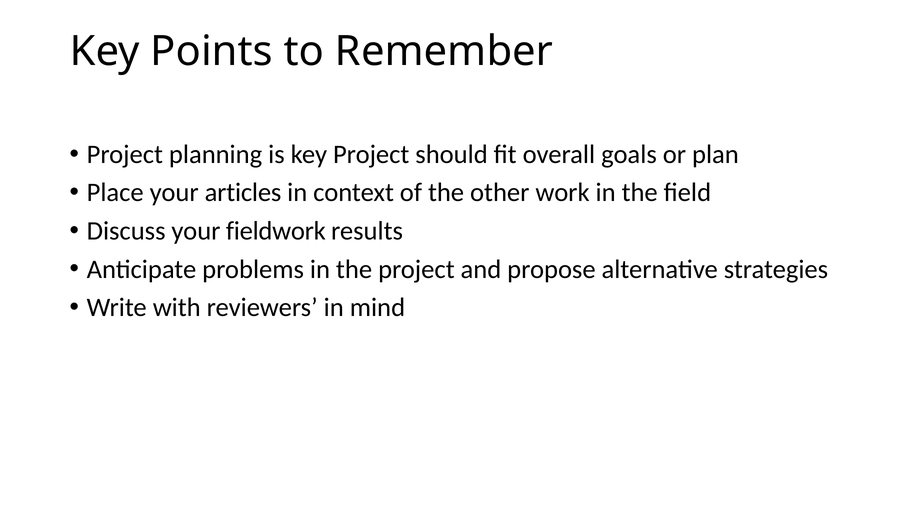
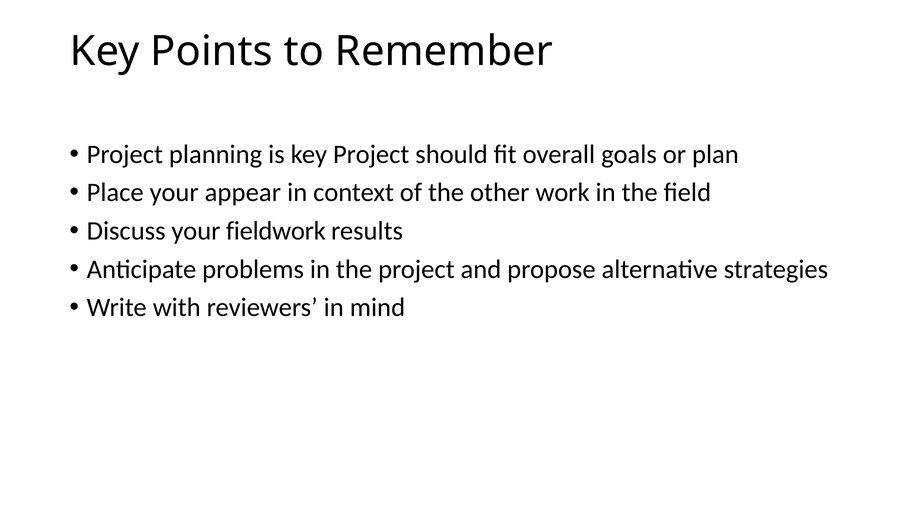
articles: articles -> appear
